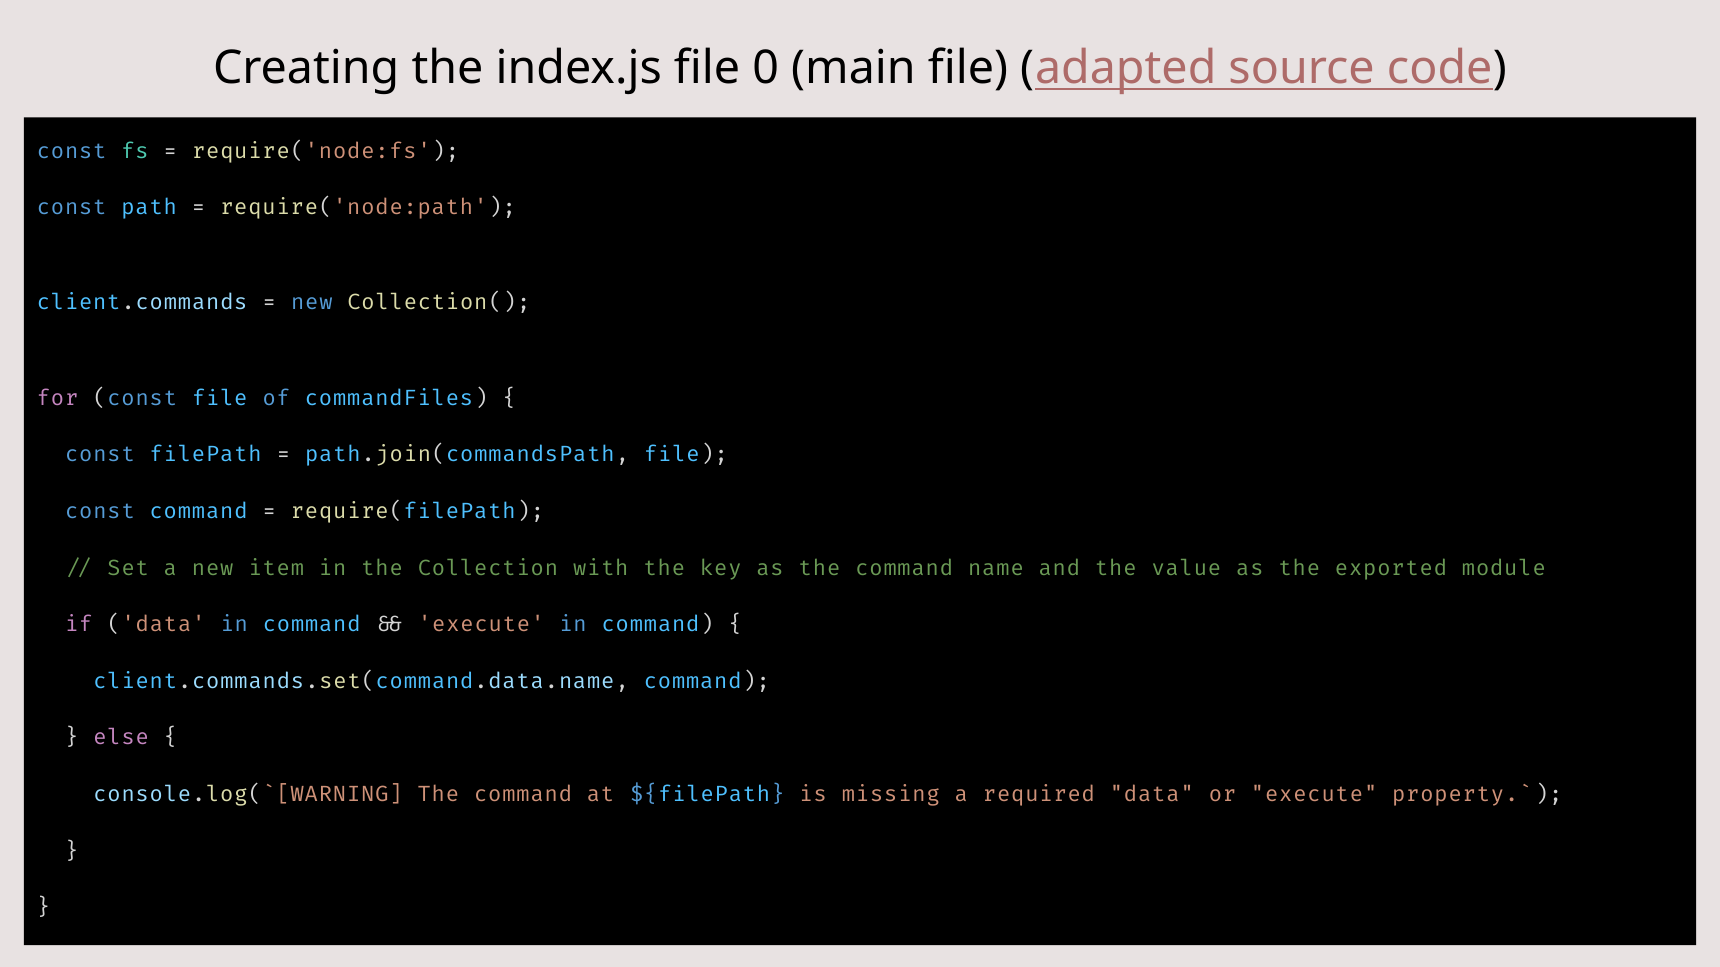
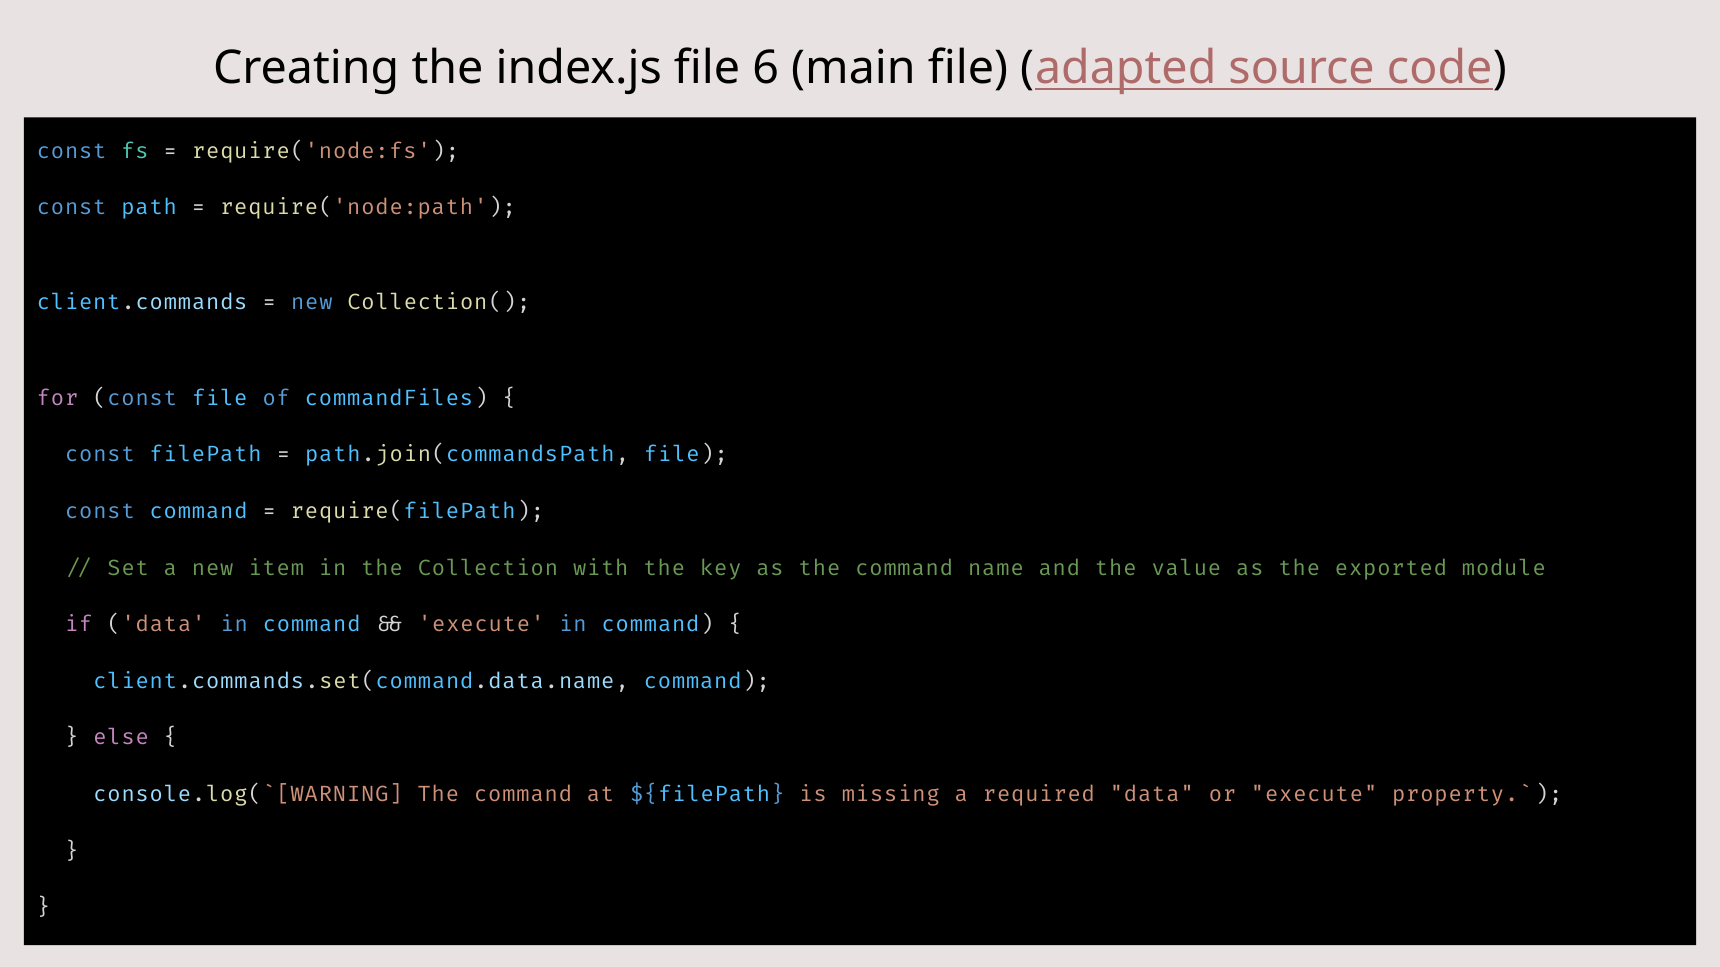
0: 0 -> 6
